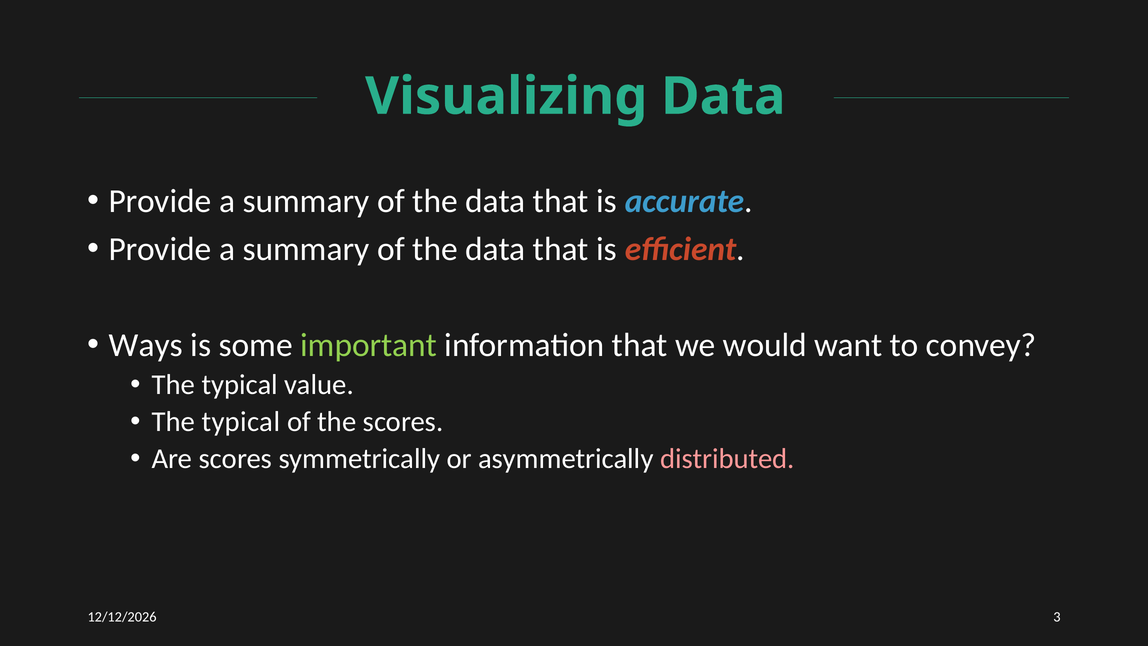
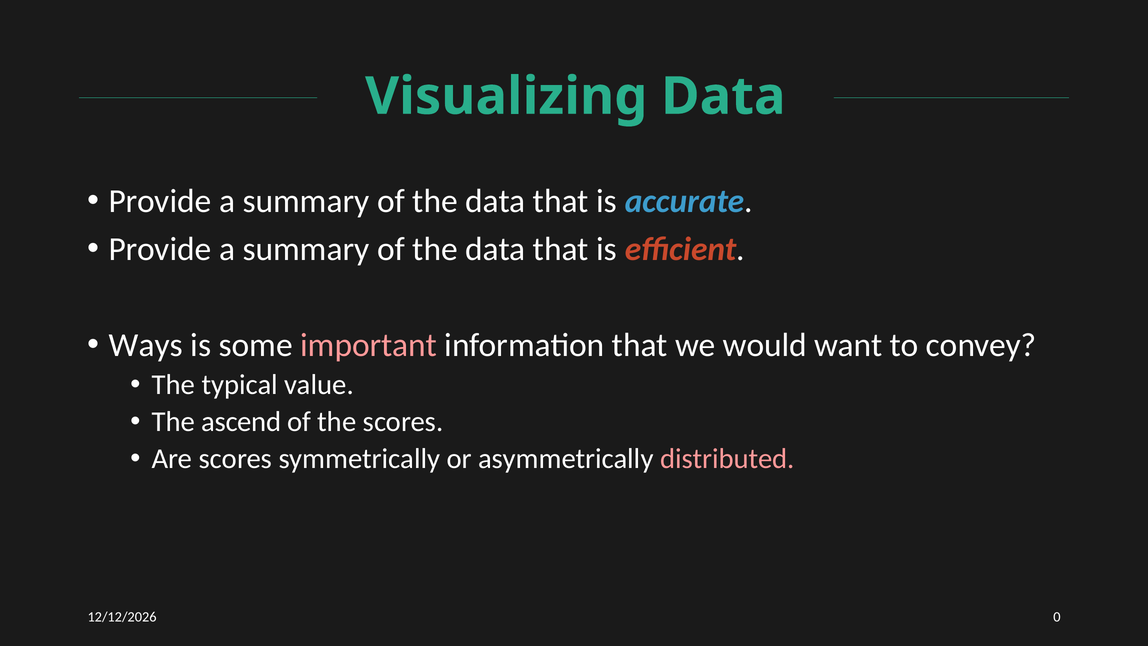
important colour: light green -> pink
typical at (241, 422): typical -> ascend
3: 3 -> 0
